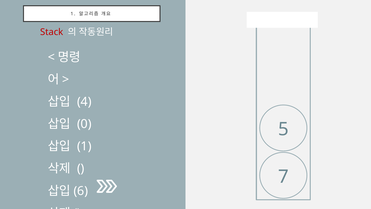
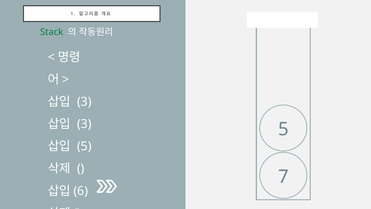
Stack colour: red -> green
4 at (84, 102): 4 -> 3
0 at (84, 124): 0 -> 3
1 at (84, 146): 1 -> 5
